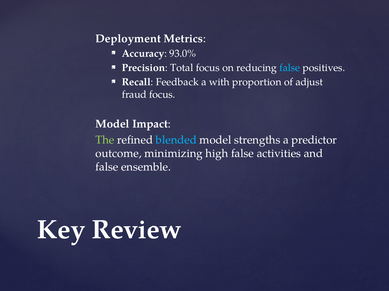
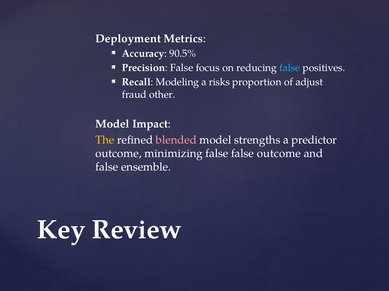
93.0%: 93.0% -> 90.5%
Precision Total: Total -> False
Feedback: Feedback -> Modeling
with: with -> risks
fraud focus: focus -> other
The colour: light green -> yellow
blended colour: light blue -> pink
minimizing high: high -> false
false activities: activities -> outcome
